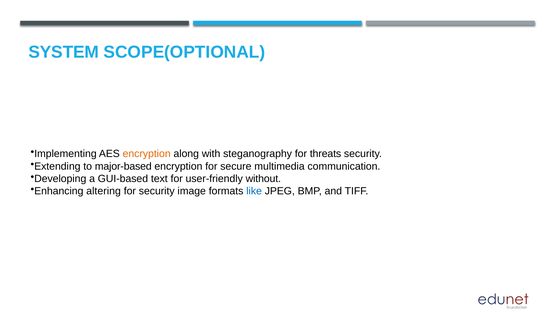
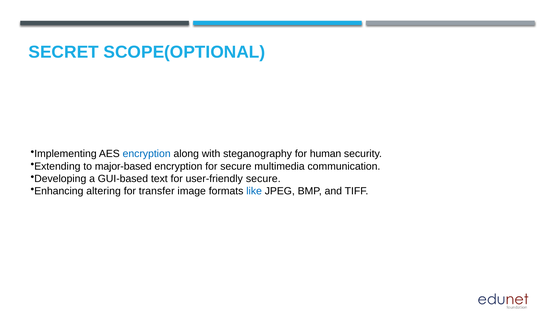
SYSTEM: SYSTEM -> SECRET
encryption at (147, 154) colour: orange -> blue
threats: threats -> human
user-friendly without: without -> secure
for security: security -> transfer
